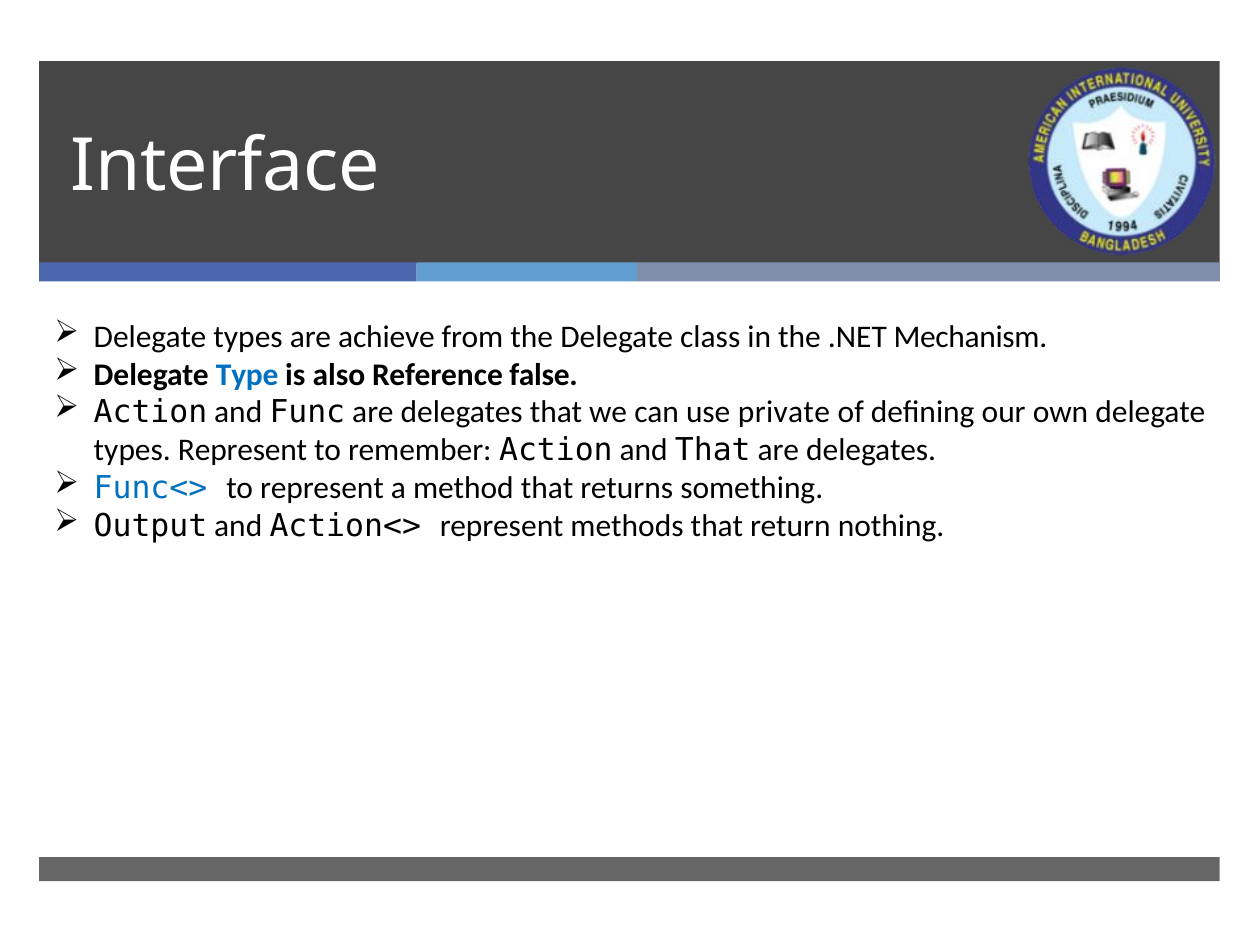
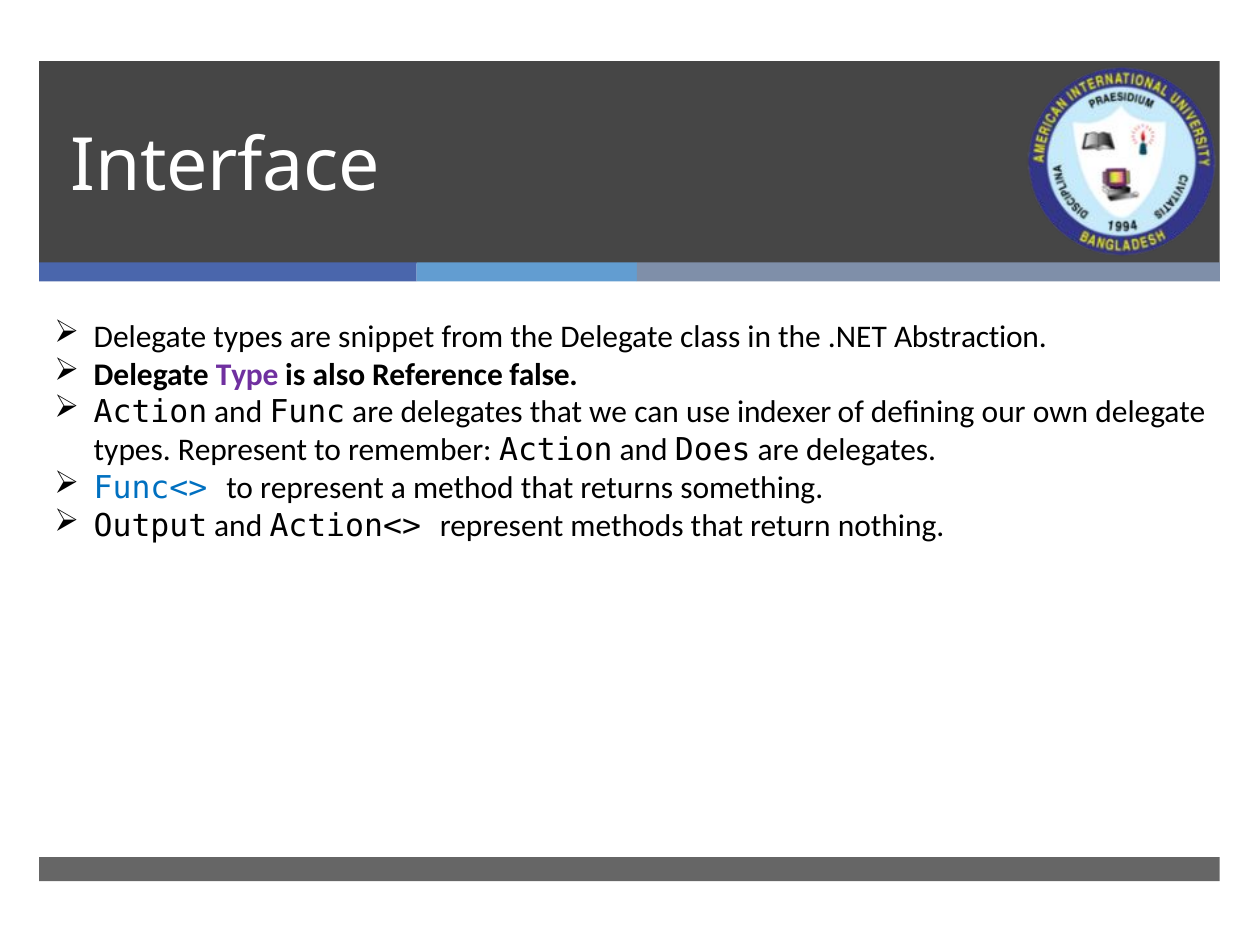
achieve: achieve -> snippet
Mechanism: Mechanism -> Abstraction
Type colour: blue -> purple
private: private -> indexer
and That: That -> Does
